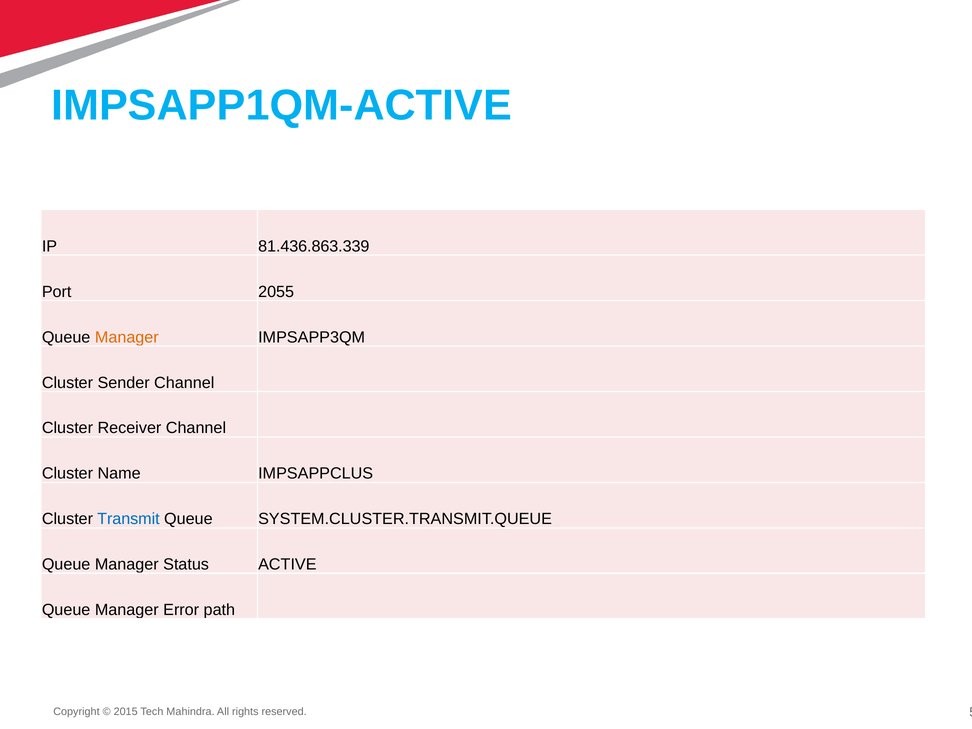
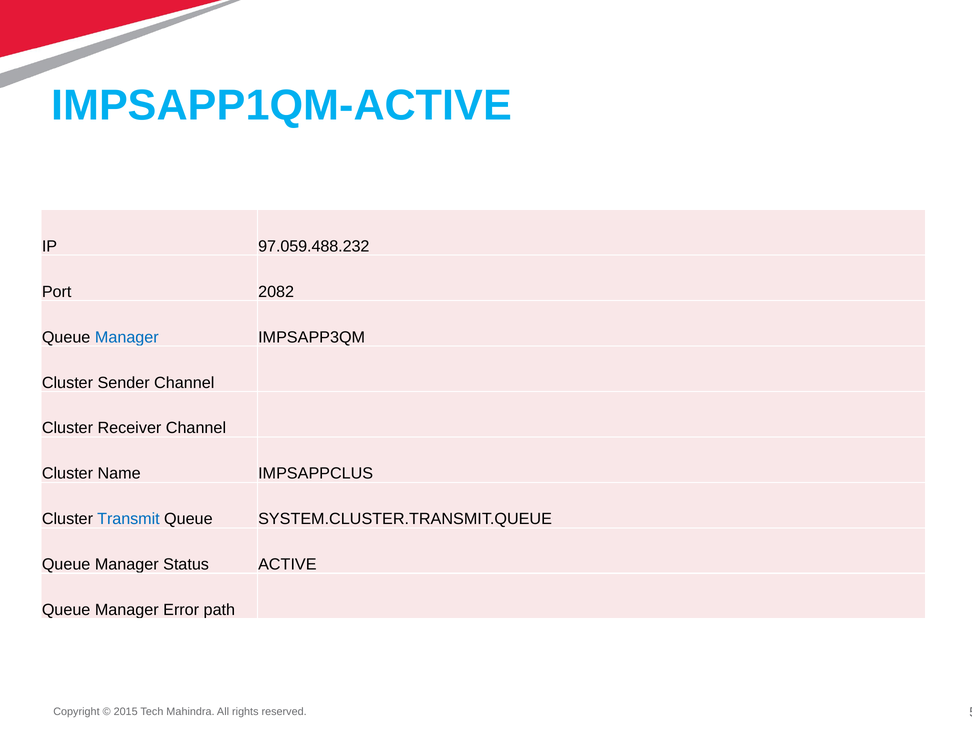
81.436.863.339: 81.436.863.339 -> 97.059.488.232
2055: 2055 -> 2082
Manager at (127, 337) colour: orange -> blue
